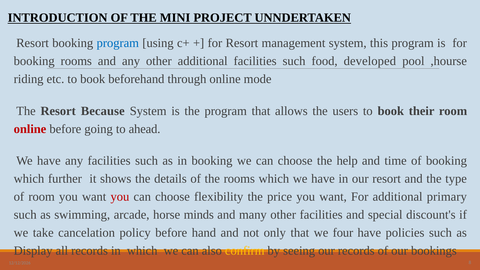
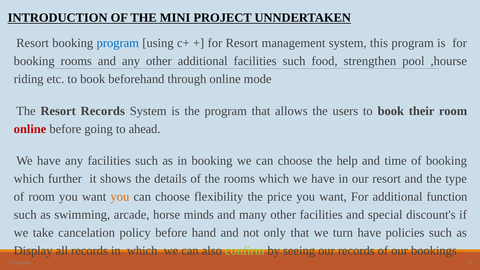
developed: developed -> strengthen
Resort Because: Because -> Records
you at (120, 197) colour: red -> orange
primary: primary -> function
four: four -> turn
confirm colour: yellow -> light green
